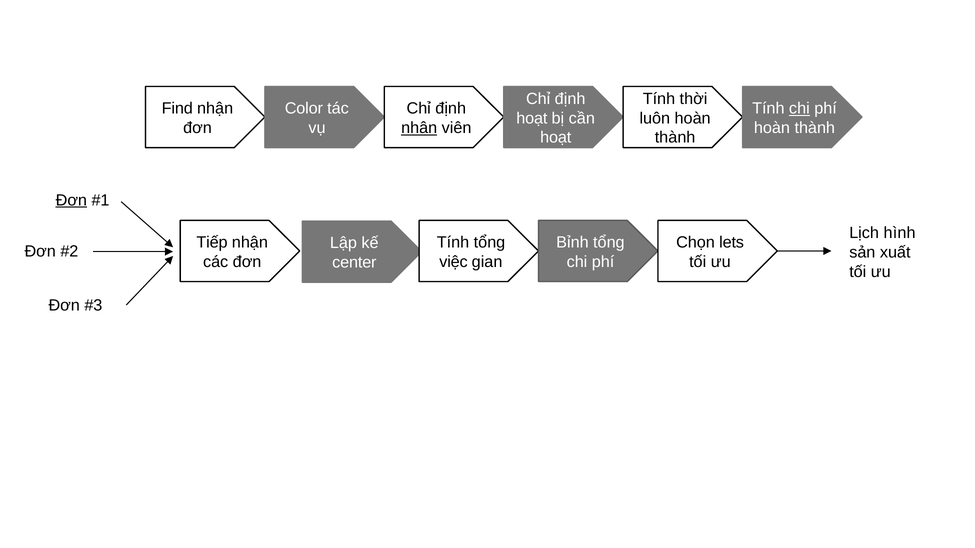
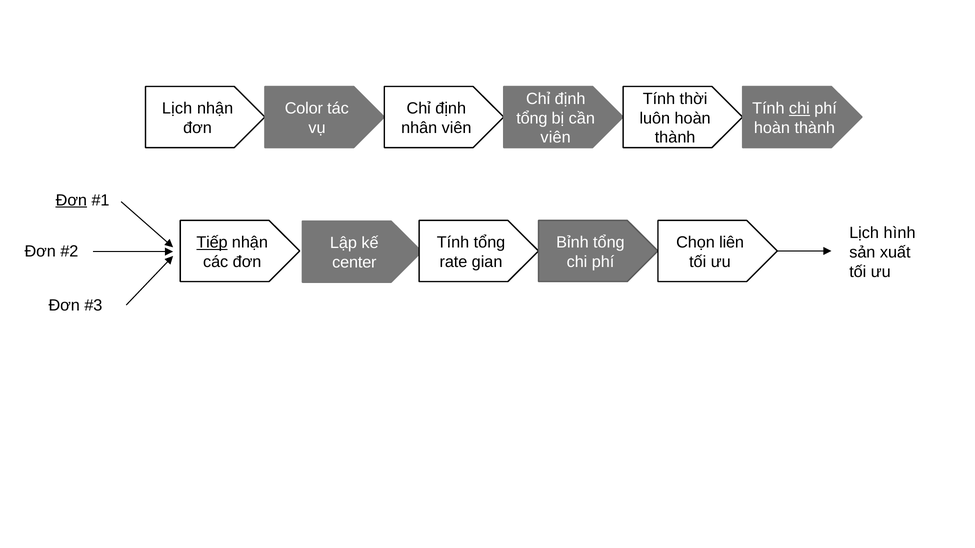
Find at (177, 108): Find -> Lịch
hoạt at (532, 118): hoạt -> tổng
nhân underline: present -> none
hoạt at (556, 138): hoạt -> viên
Tiếp underline: none -> present
lets: lets -> liên
việc: việc -> rate
